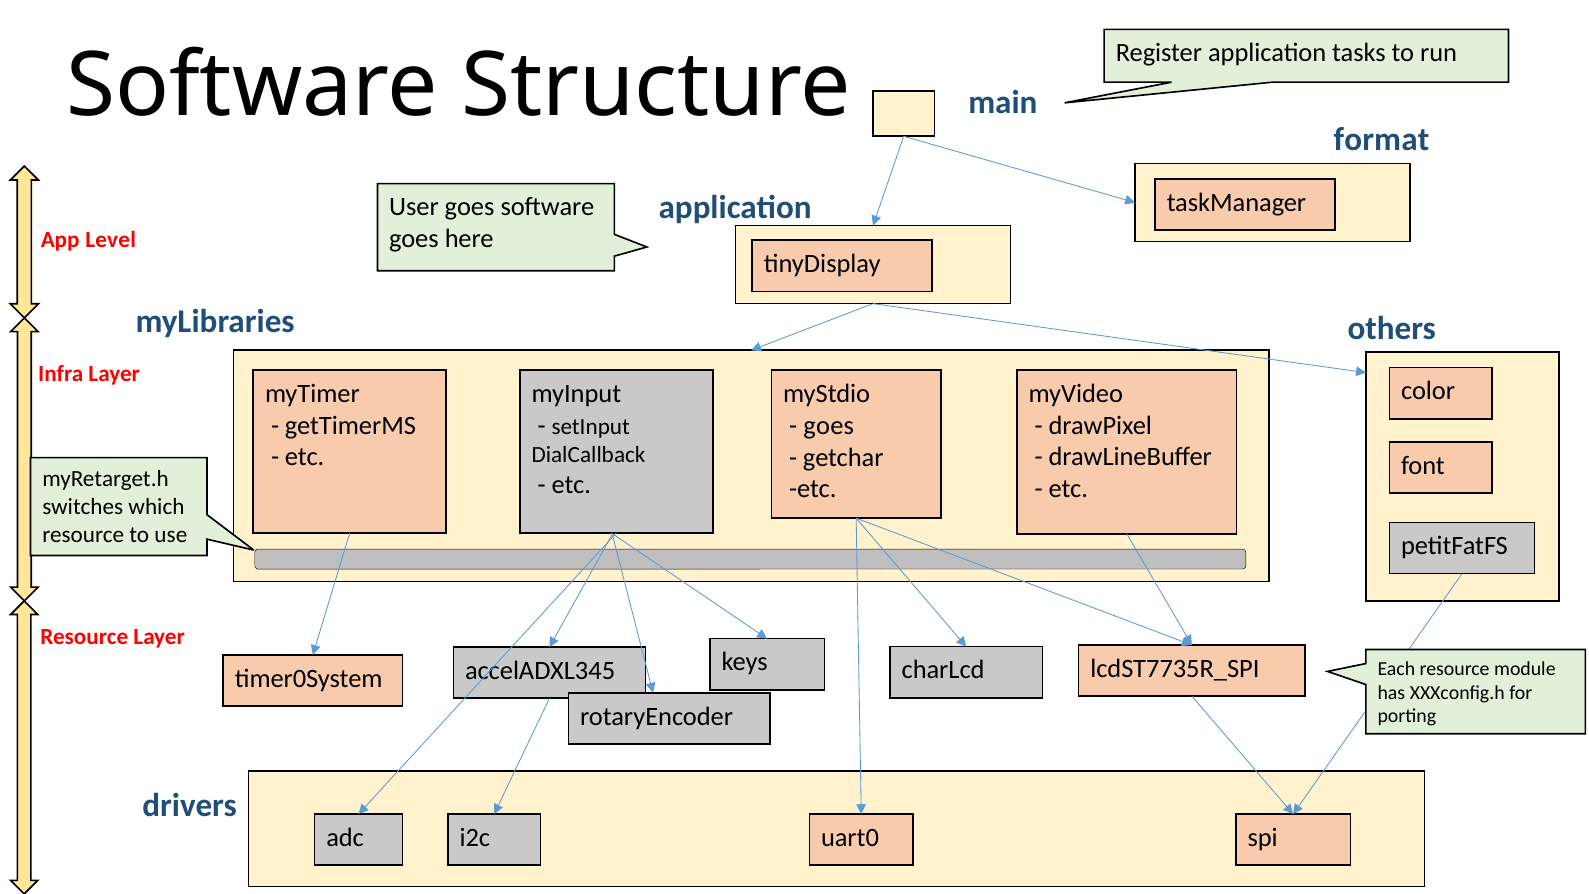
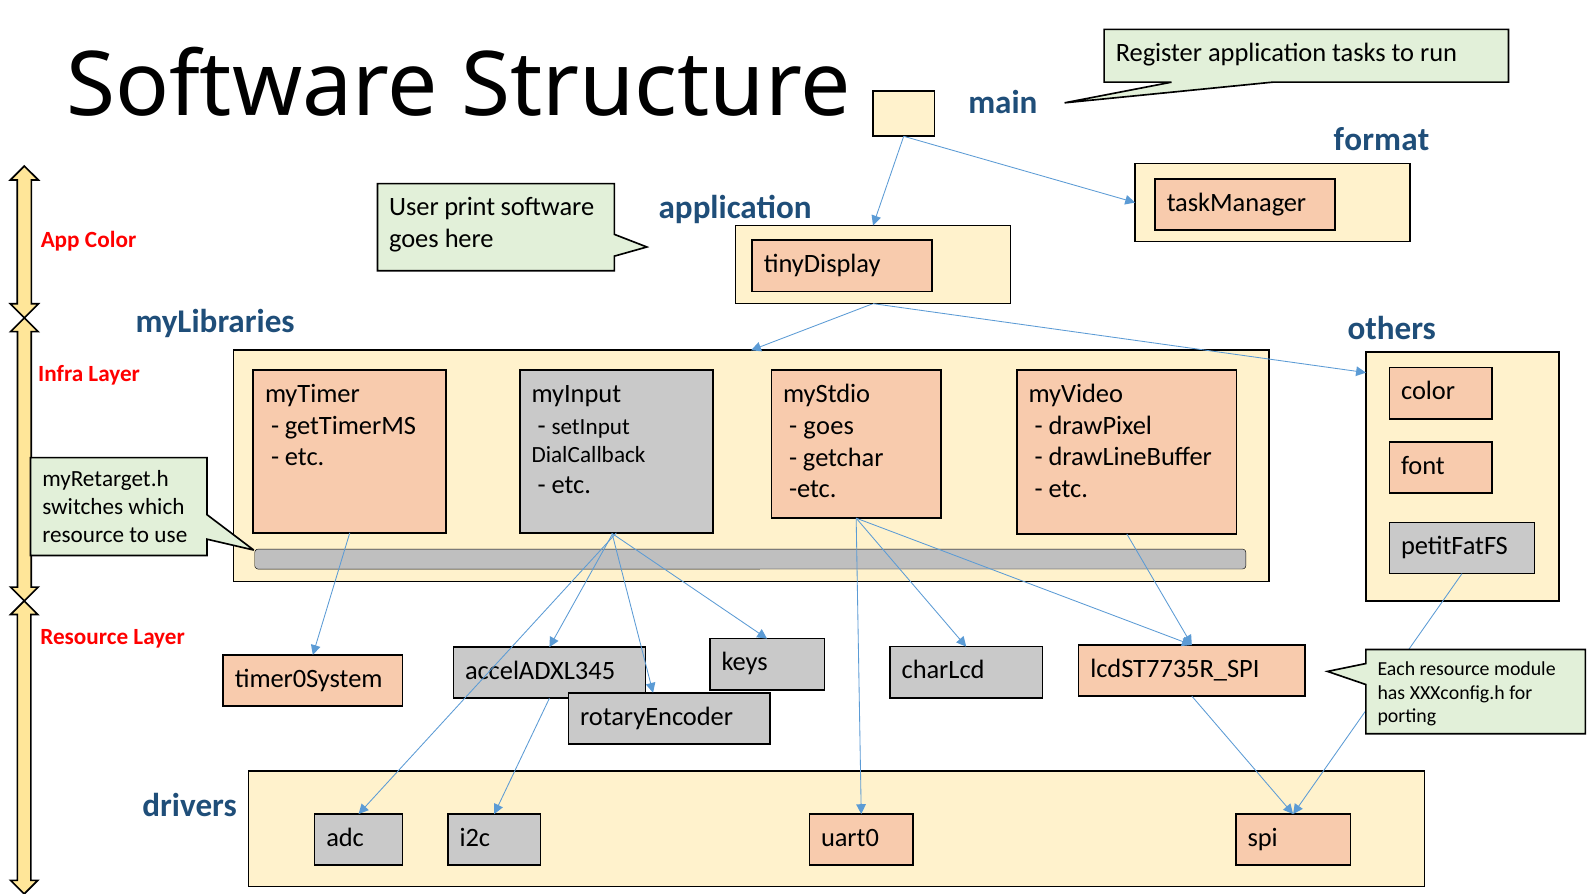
User goes: goes -> print
App Level: Level -> Color
